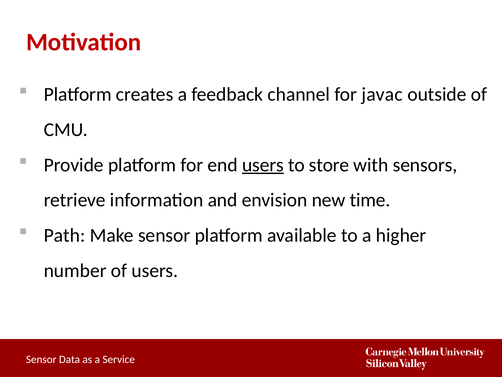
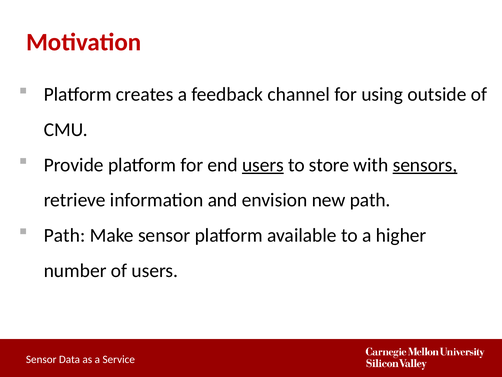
javac: javac -> using
sensors underline: none -> present
new time: time -> path
